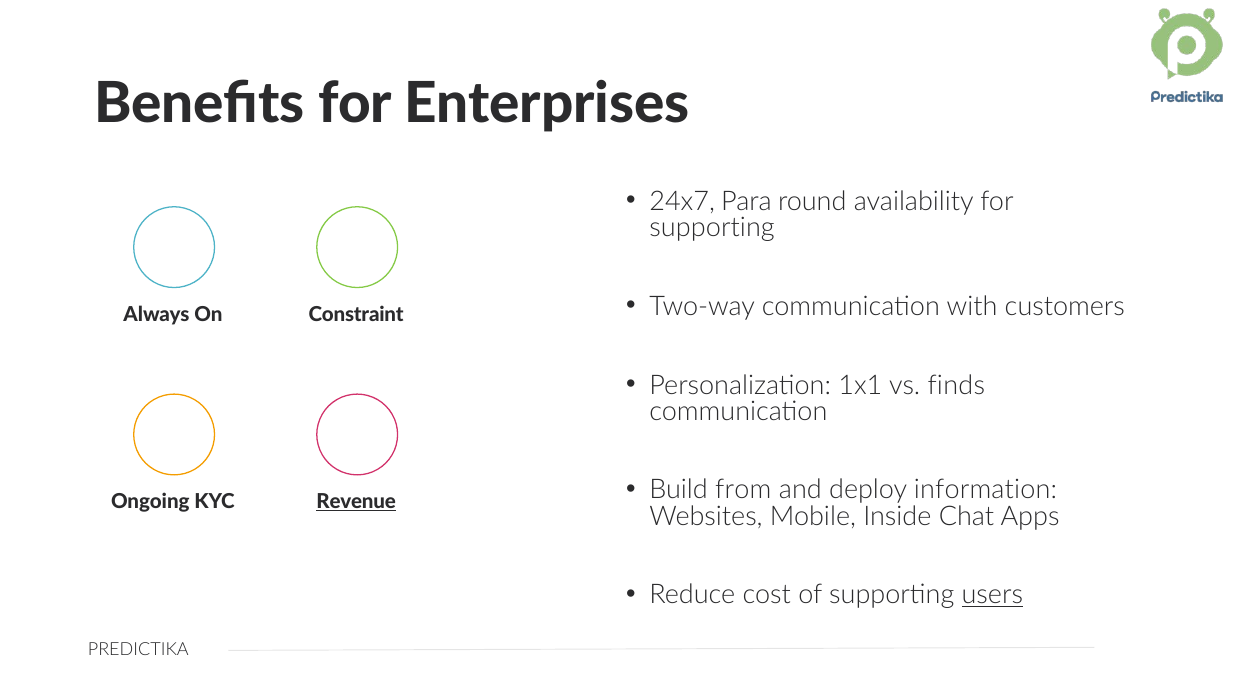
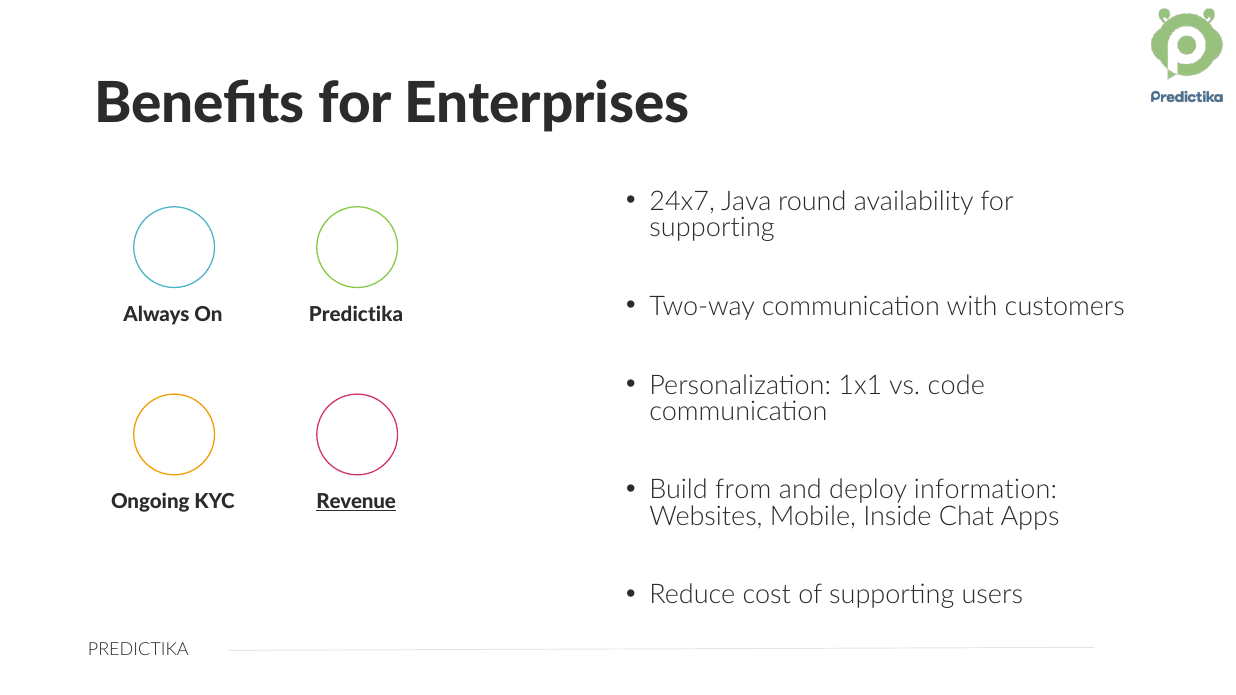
Para: Para -> Java
On Constraint: Constraint -> Predictika
finds: finds -> code
users underline: present -> none
